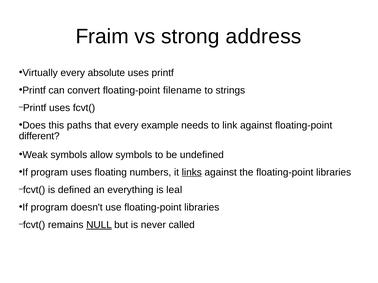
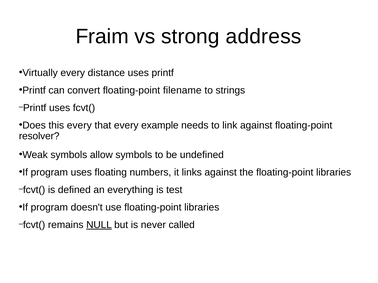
absolute: absolute -> distance
this paths: paths -> every
different: different -> resolver
links underline: present -> none
leal: leal -> test
